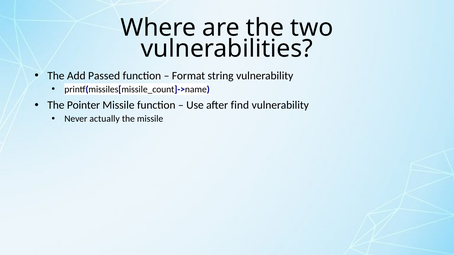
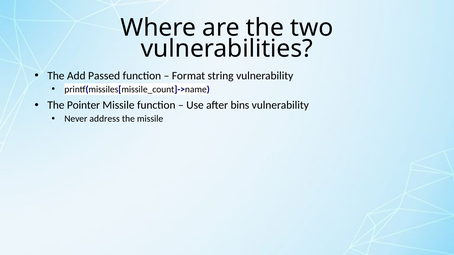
find: find -> bins
actually: actually -> address
